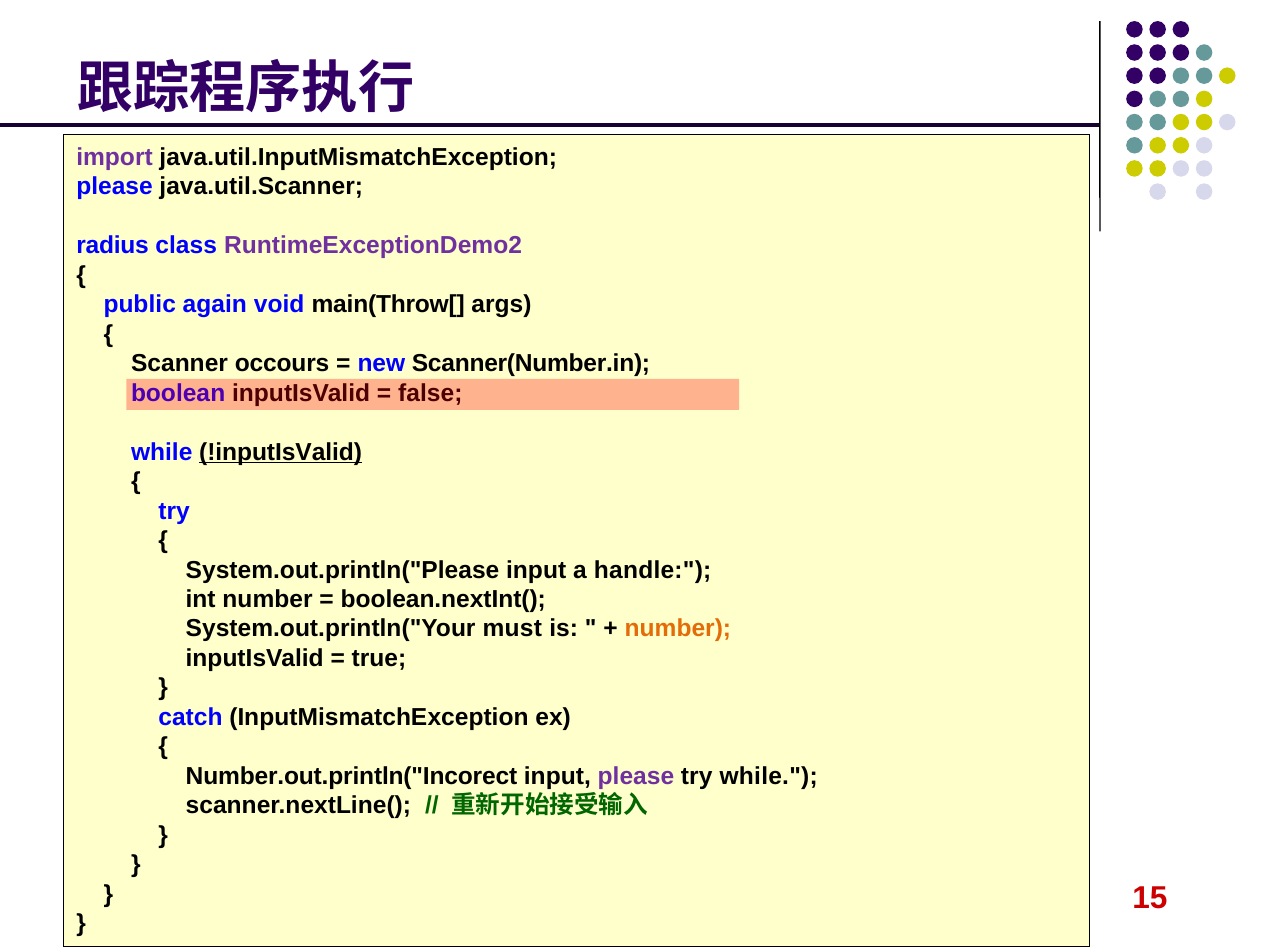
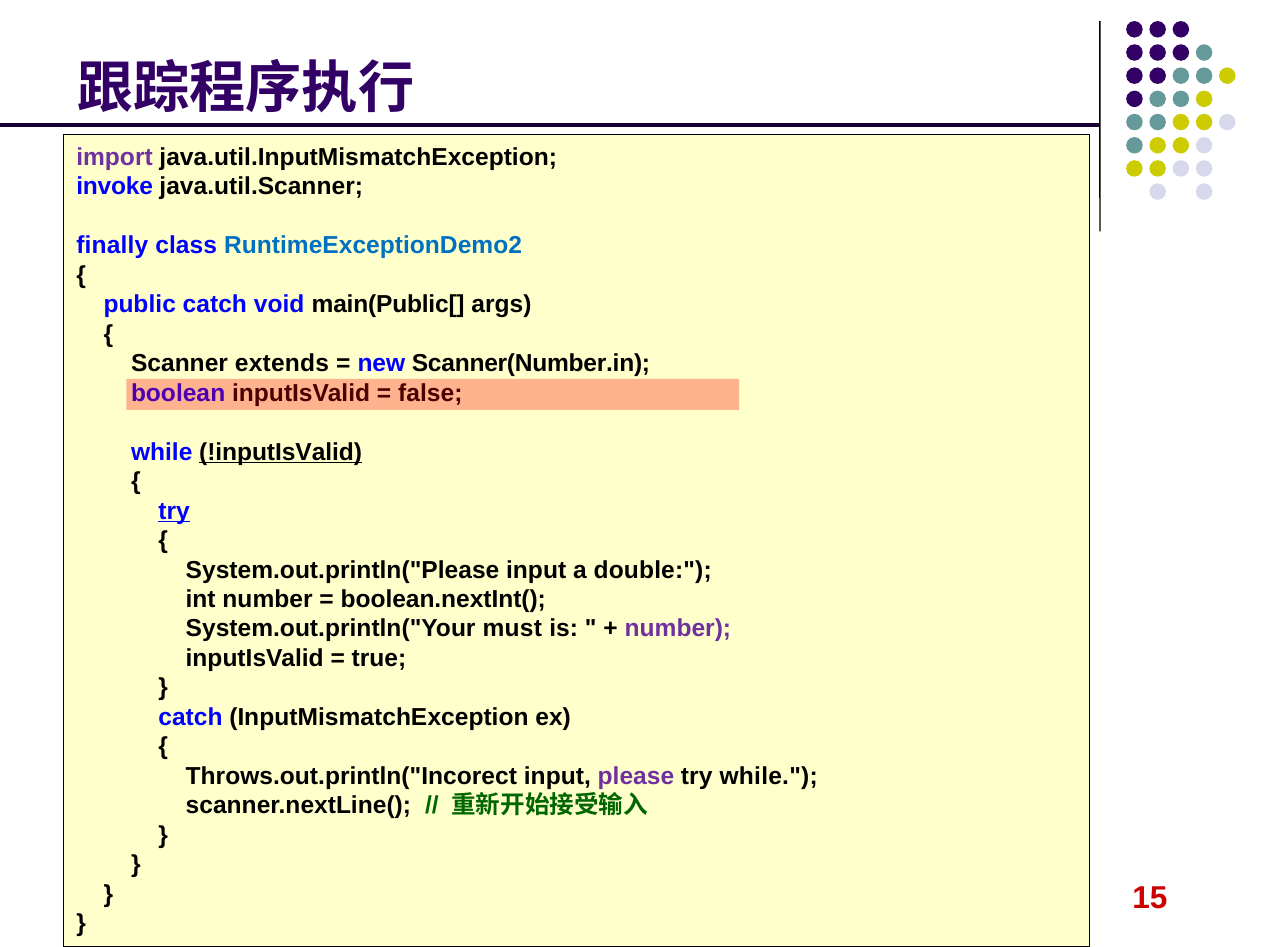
please at (115, 187): please -> invoke
radius: radius -> finally
RuntimeExceptionDemo2 colour: purple -> blue
public again: again -> catch
main(Throw[: main(Throw[ -> main(Public[
occours: occours -> extends
try at (174, 511) underline: none -> present
handle: handle -> double
number at (678, 629) colour: orange -> purple
Number.out.println("Incorect: Number.out.println("Incorect -> Throws.out.println("Incorect
